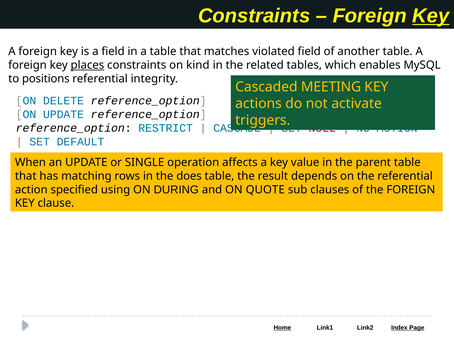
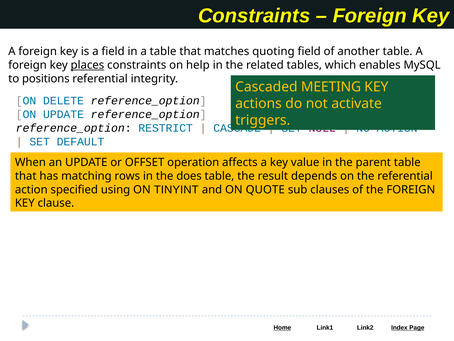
Key at (431, 16) underline: present -> none
violated: violated -> quoting
kind: kind -> help
SINGLE: SINGLE -> OFFSET
DURING: DURING -> TINYINT
